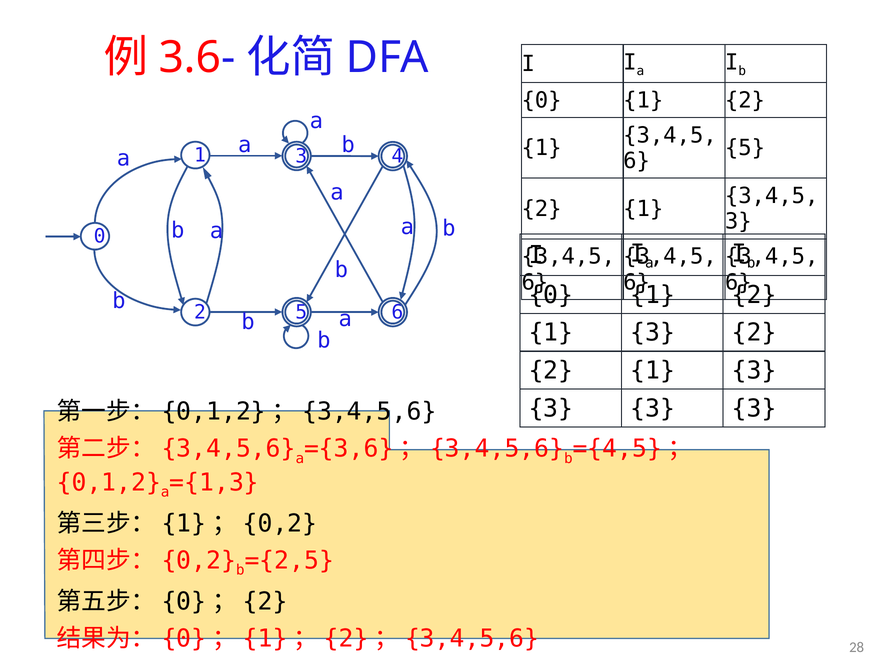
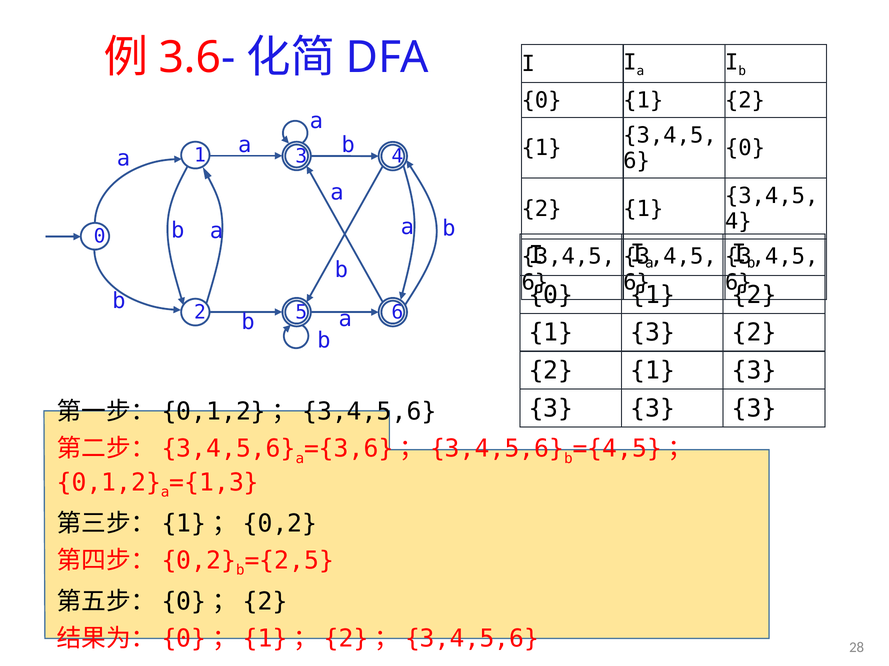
5 at (745, 148): 5 -> 0
3 at (738, 222): 3 -> 4
